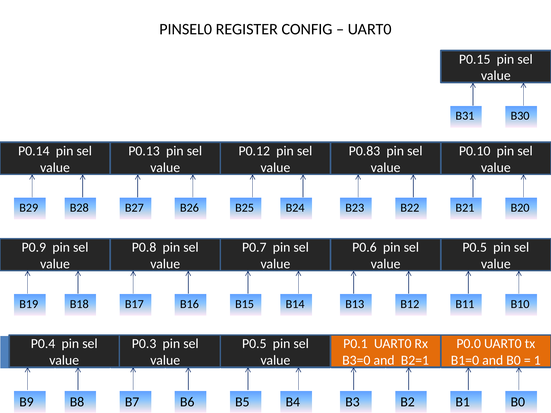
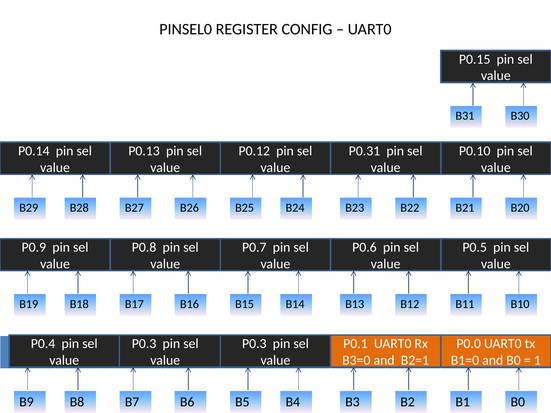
P0.83: P0.83 -> P0.31
P0.5 at (254, 344): P0.5 -> P0.3
